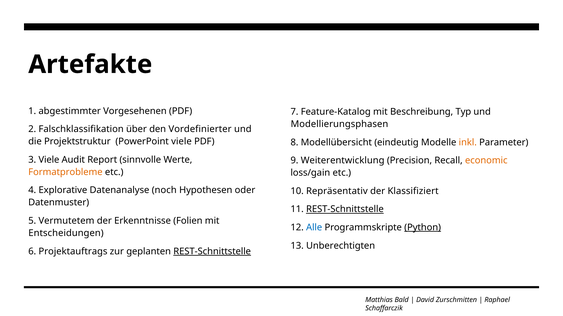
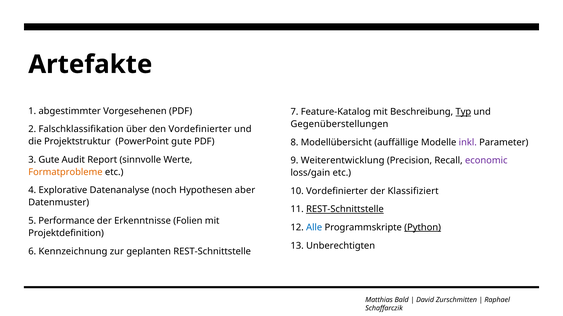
Typ underline: none -> present
Modellierungsphasen: Modellierungsphasen -> Gegenüberstellungen
PowerPoint viele: viele -> gute
eindeutig: eindeutig -> auffällige
inkl colour: orange -> purple
3 Viele: Viele -> Gute
economic colour: orange -> purple
oder: oder -> aber
10 Repräsentativ: Repräsentativ -> Vordefinierter
Vermutetem: Vermutetem -> Performance
Entscheidungen: Entscheidungen -> Projektdefinition
Projektauftrags: Projektauftrags -> Kennzeichnung
REST-Schnittstelle at (212, 252) underline: present -> none
